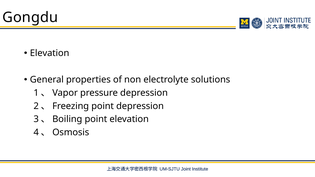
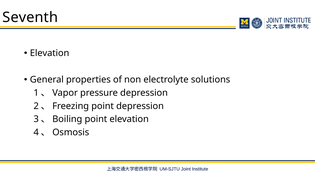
Gongdu: Gongdu -> Seventh
